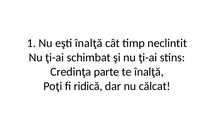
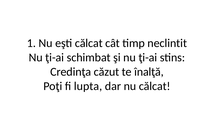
eşti înalţă: înalţă -> călcat
parte: parte -> căzut
ridică: ridică -> lupta
